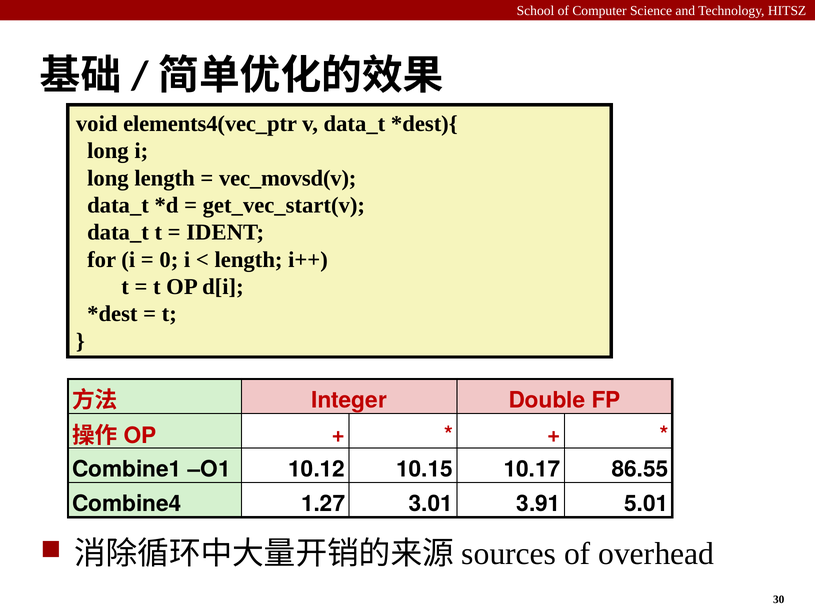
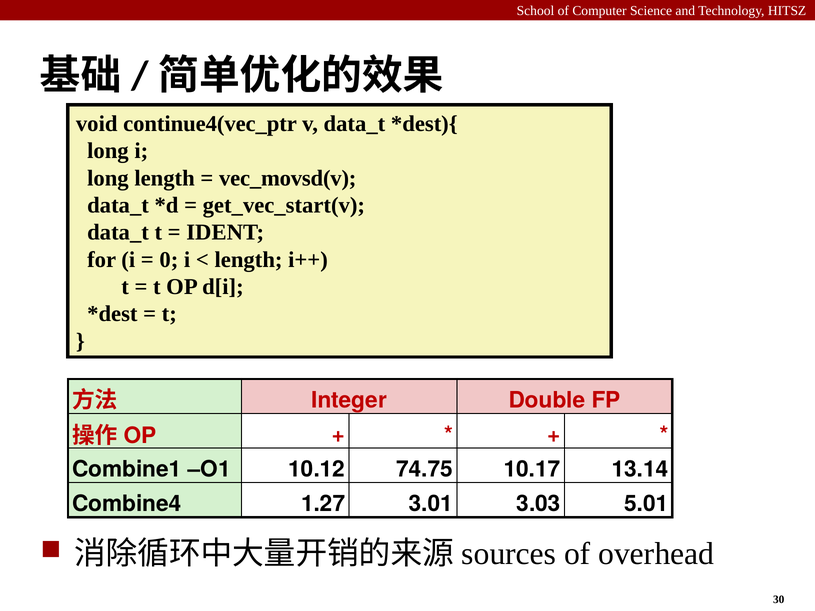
elements4(vec_ptr: elements4(vec_ptr -> continue4(vec_ptr
10.15: 10.15 -> 74.75
86.55: 86.55 -> 13.14
3.91: 3.91 -> 3.03
